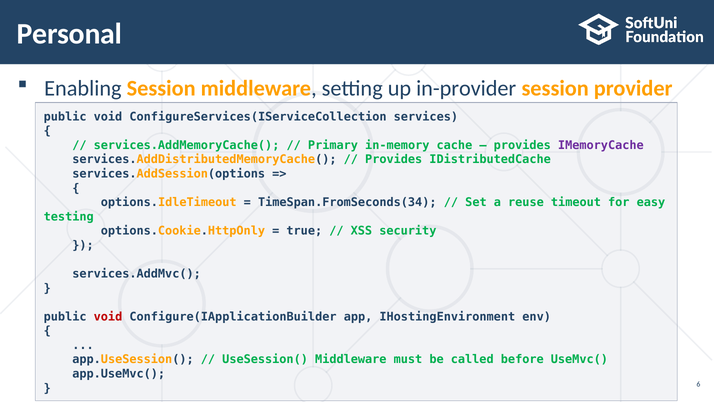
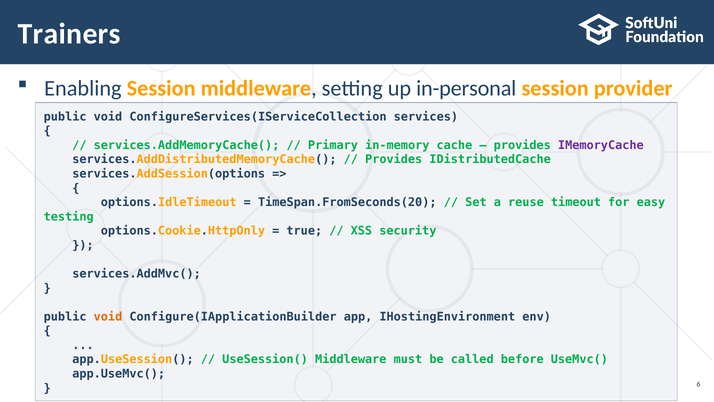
Personal: Personal -> Trainers
in-provider: in-provider -> in-personal
TimeSpan.FromSeconds(34: TimeSpan.FromSeconds(34 -> TimeSpan.FromSeconds(20
void at (108, 316) colour: red -> orange
